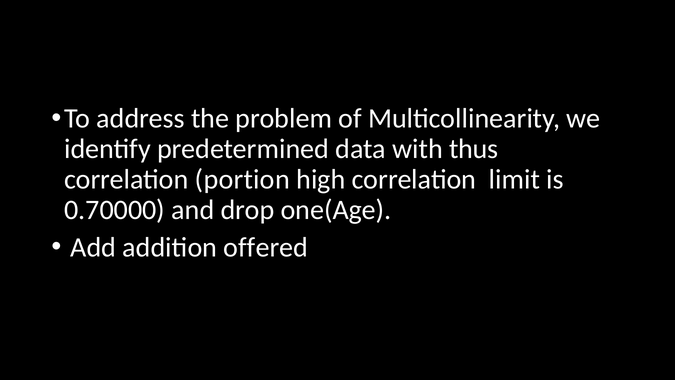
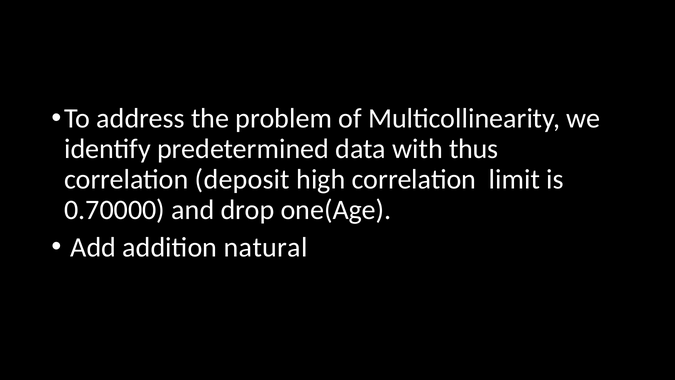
portion: portion -> deposit
offered: offered -> natural
